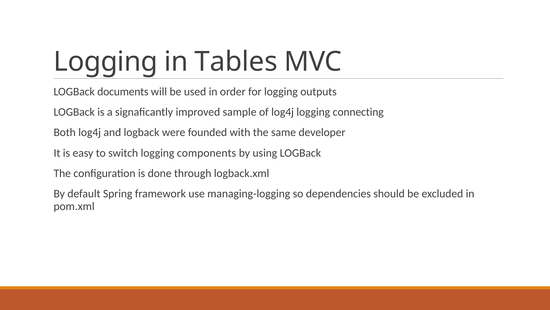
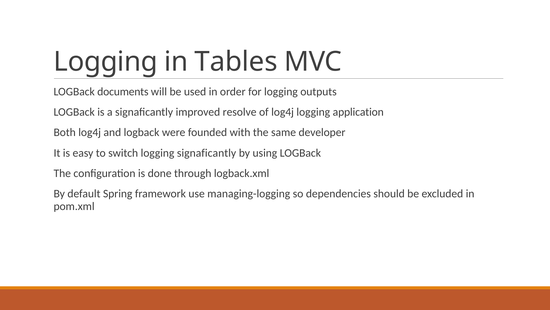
sample: sample -> resolve
connecting: connecting -> application
logging components: components -> signaficantly
